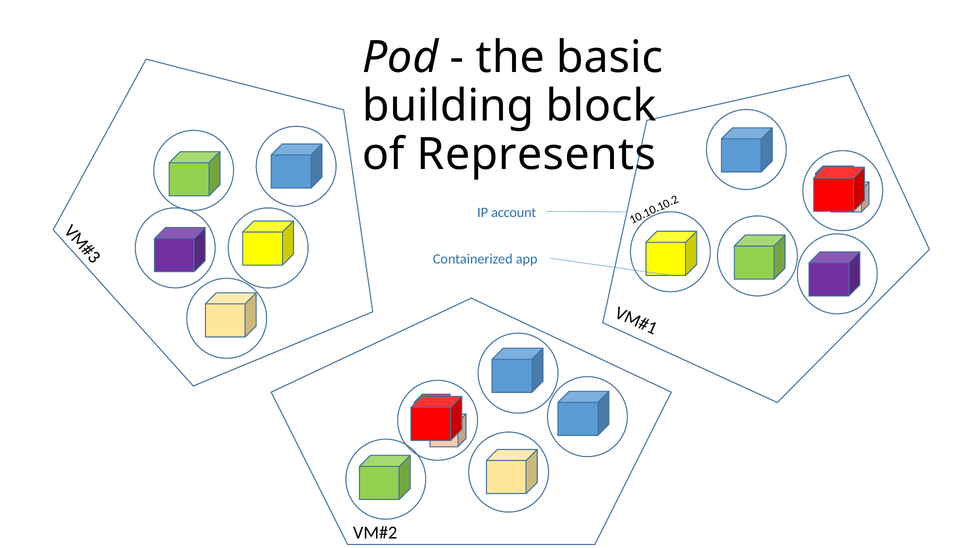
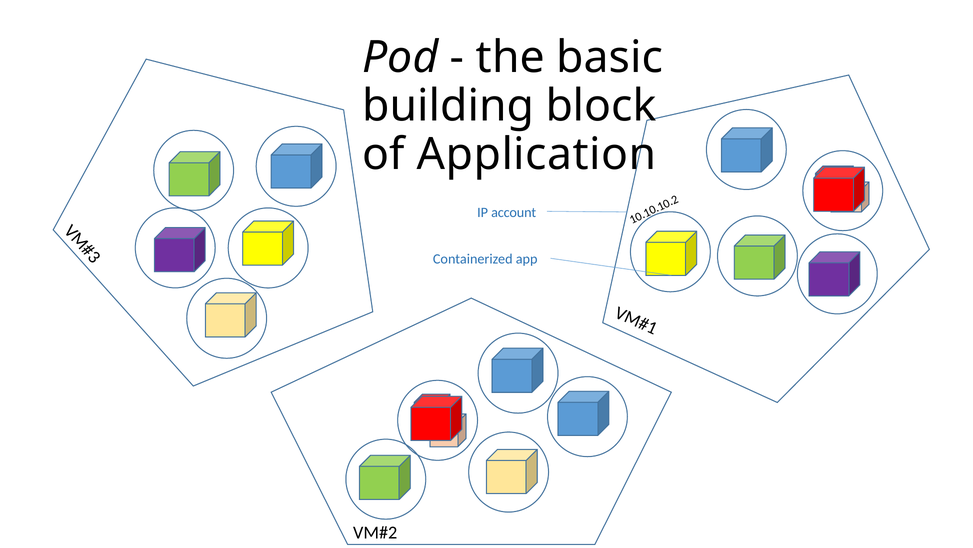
Represents: Represents -> Application
